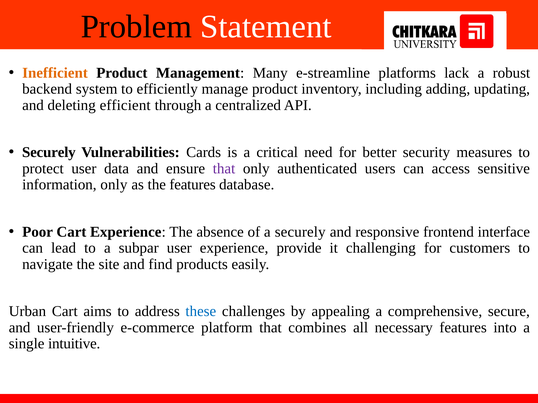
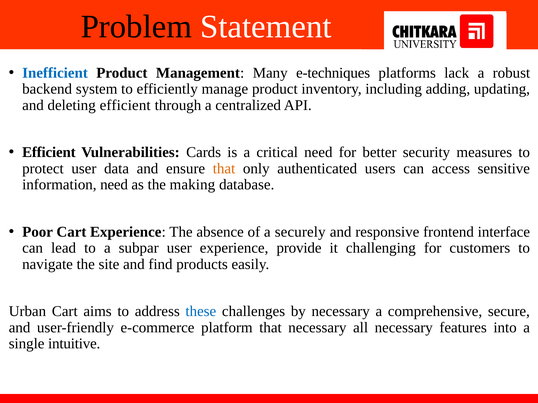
Inefficient colour: orange -> blue
e-streamline: e-streamline -> e-techniques
Securely at (49, 153): Securely -> Efficient
that at (224, 169) colour: purple -> orange
information only: only -> need
the features: features -> making
by appealing: appealing -> necessary
that combines: combines -> necessary
